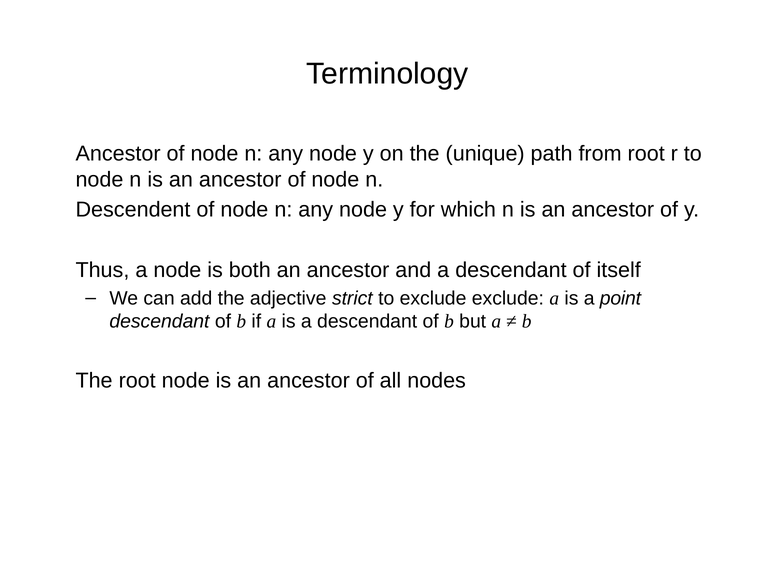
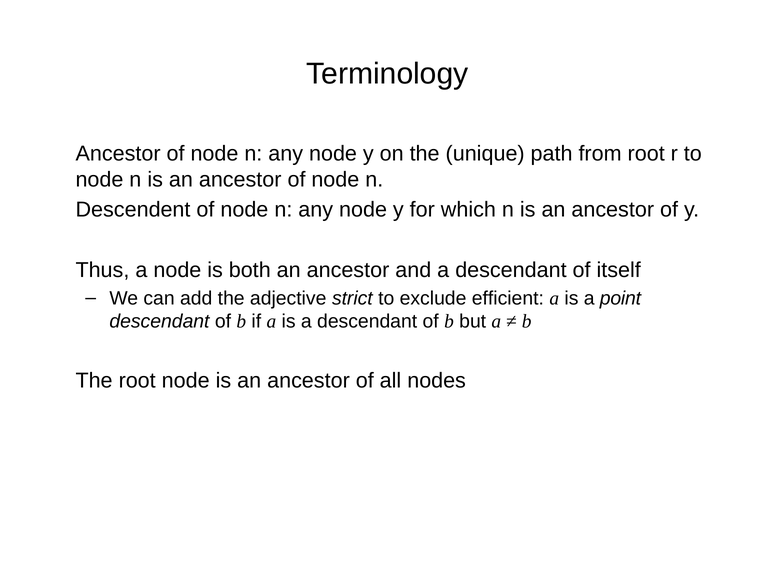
exclude exclude: exclude -> efficient
